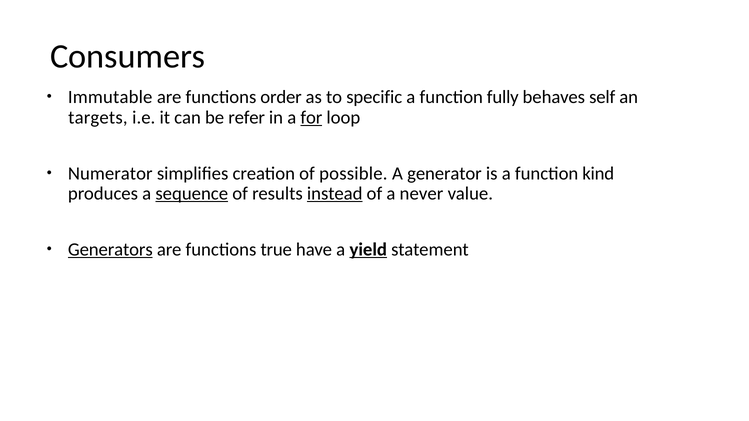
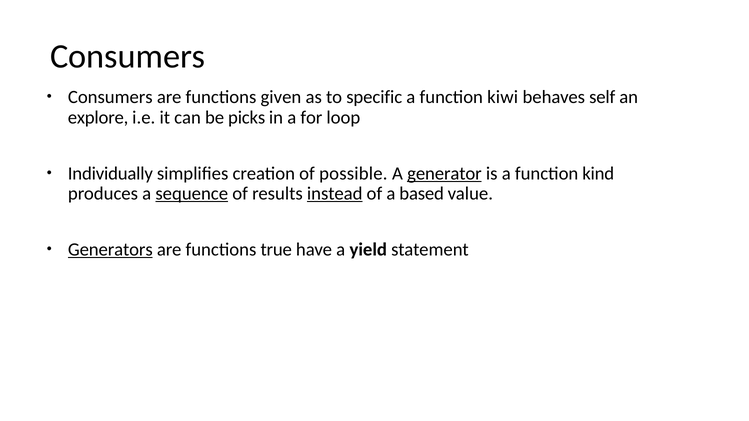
Immutable at (110, 97): Immutable -> Consumers
order: order -> given
fully: fully -> kiwi
targets: targets -> explore
refer: refer -> picks
for underline: present -> none
Numerator: Numerator -> Individually
generator underline: none -> present
never: never -> based
yield underline: present -> none
